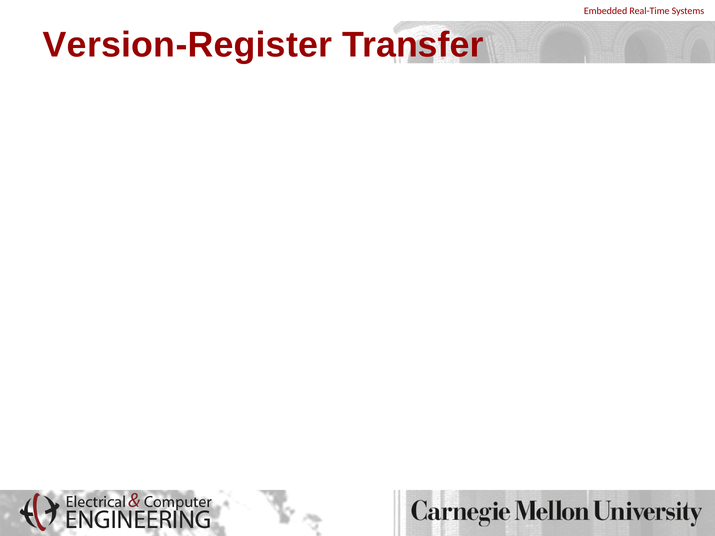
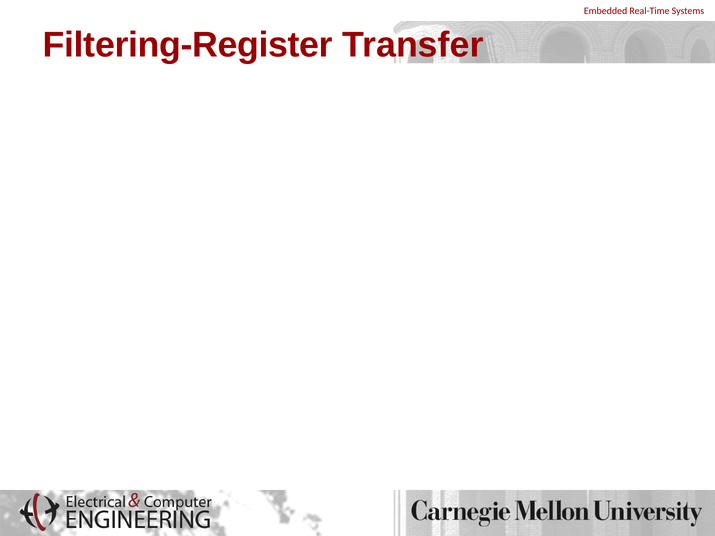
Version-Register: Version-Register -> Filtering-Register
